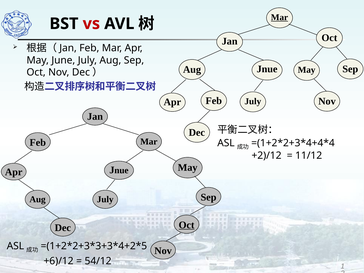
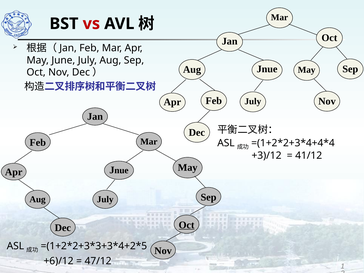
Mar at (280, 17) underline: present -> none
+2)/12: +2)/12 -> +3)/12
11/12: 11/12 -> 41/12
54/12: 54/12 -> 47/12
